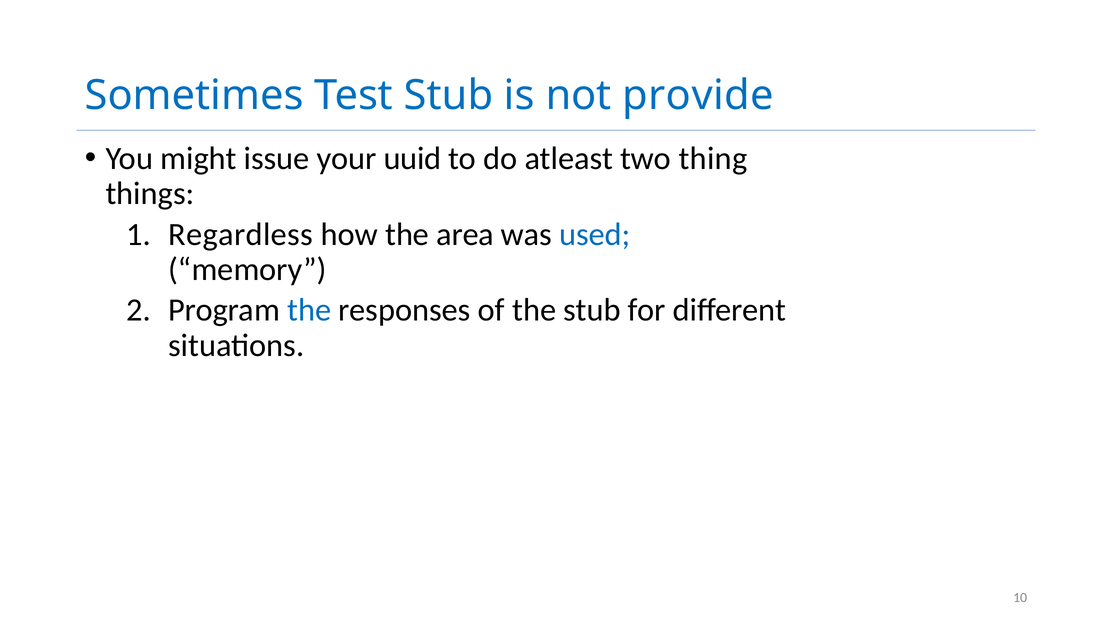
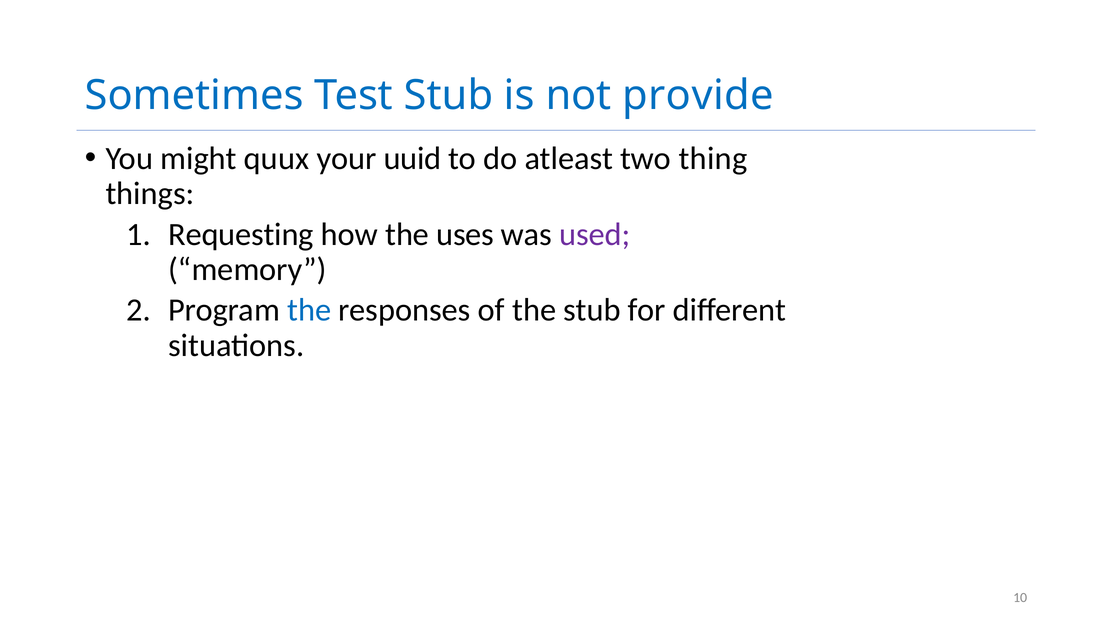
issue: issue -> quux
Regardless: Regardless -> Requesting
area: area -> uses
used colour: blue -> purple
